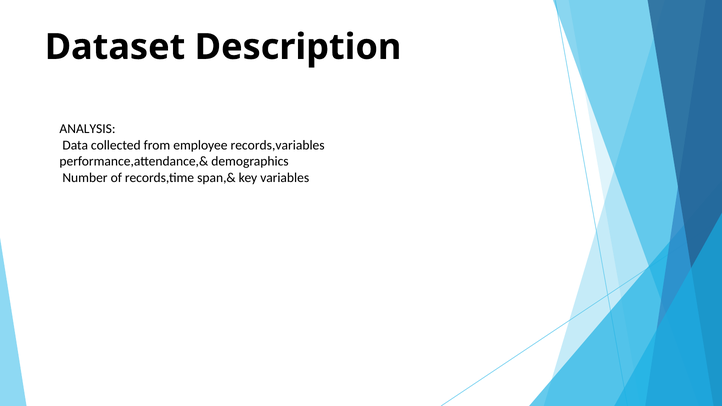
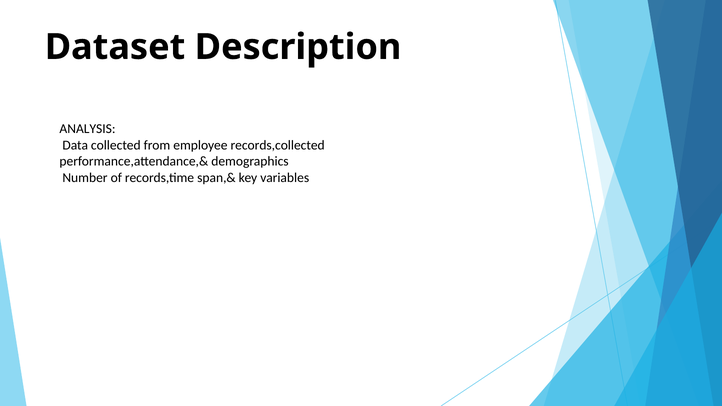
records,variables: records,variables -> records,collected
